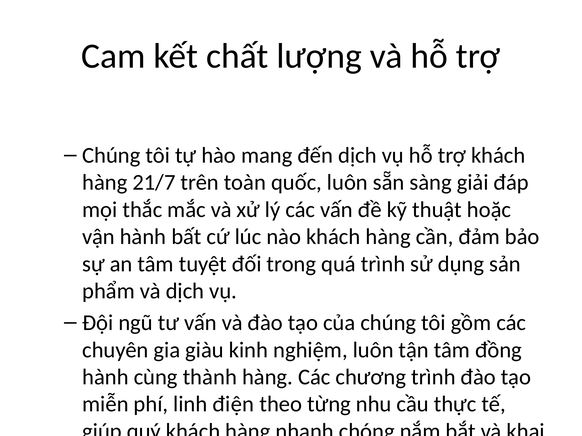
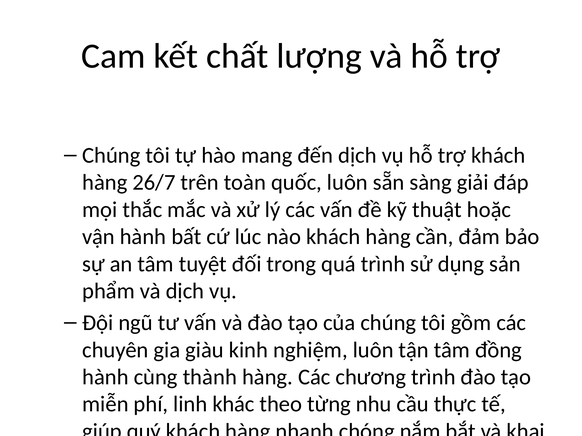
21/7: 21/7 -> 26/7
điện: điện -> khác
